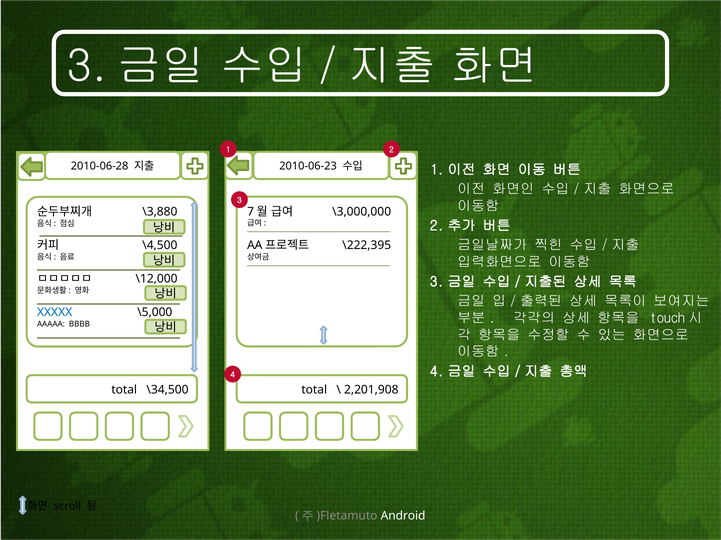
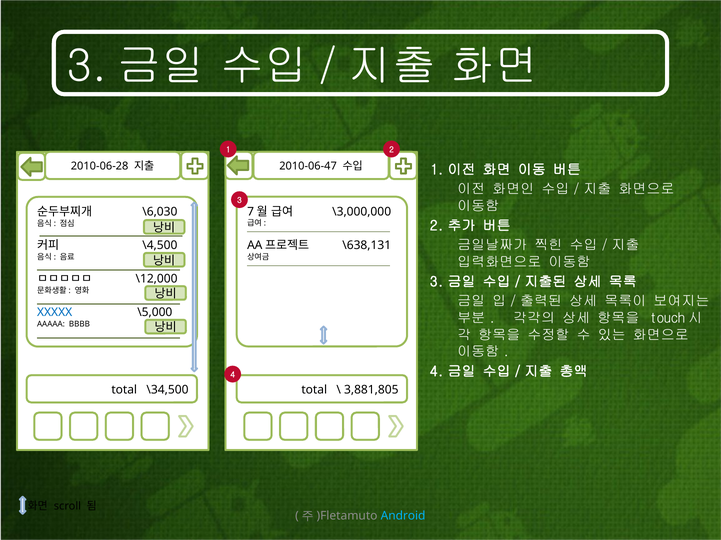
2010-06-23: 2010-06-23 -> 2010-06-47
\3,880: \3,880 -> \6,030
\222,395: \222,395 -> \638,131
2,201,908: 2,201,908 -> 3,881,805
Android colour: white -> light blue
